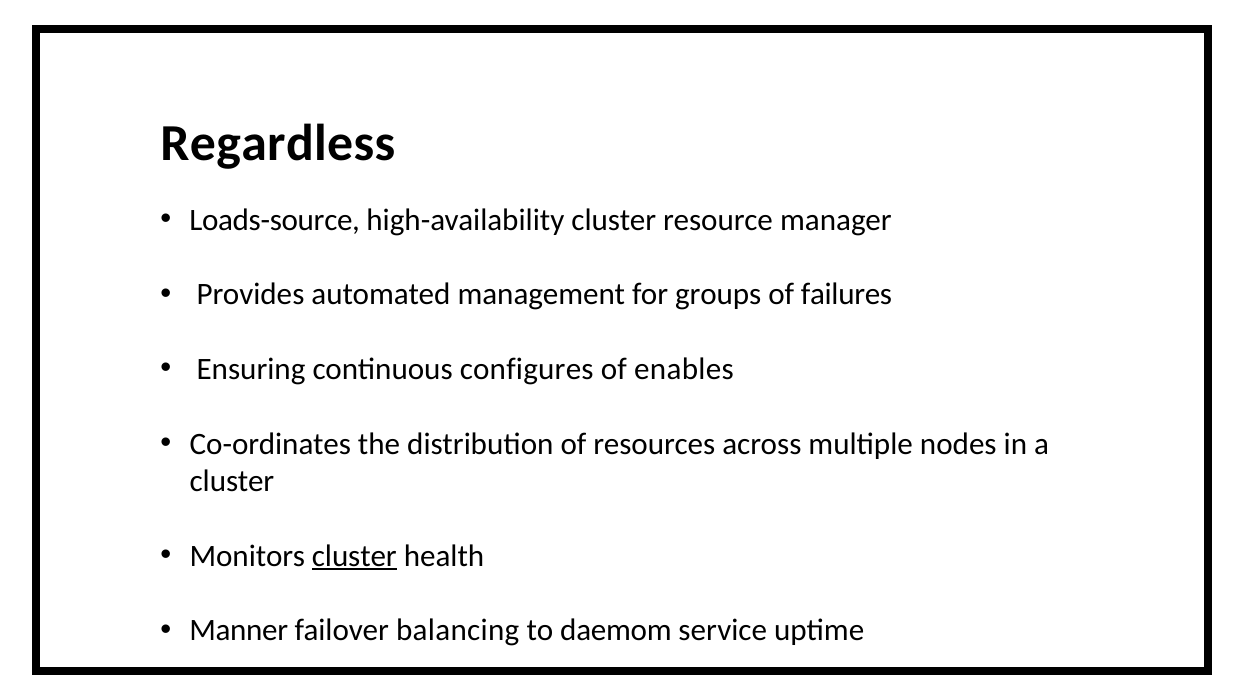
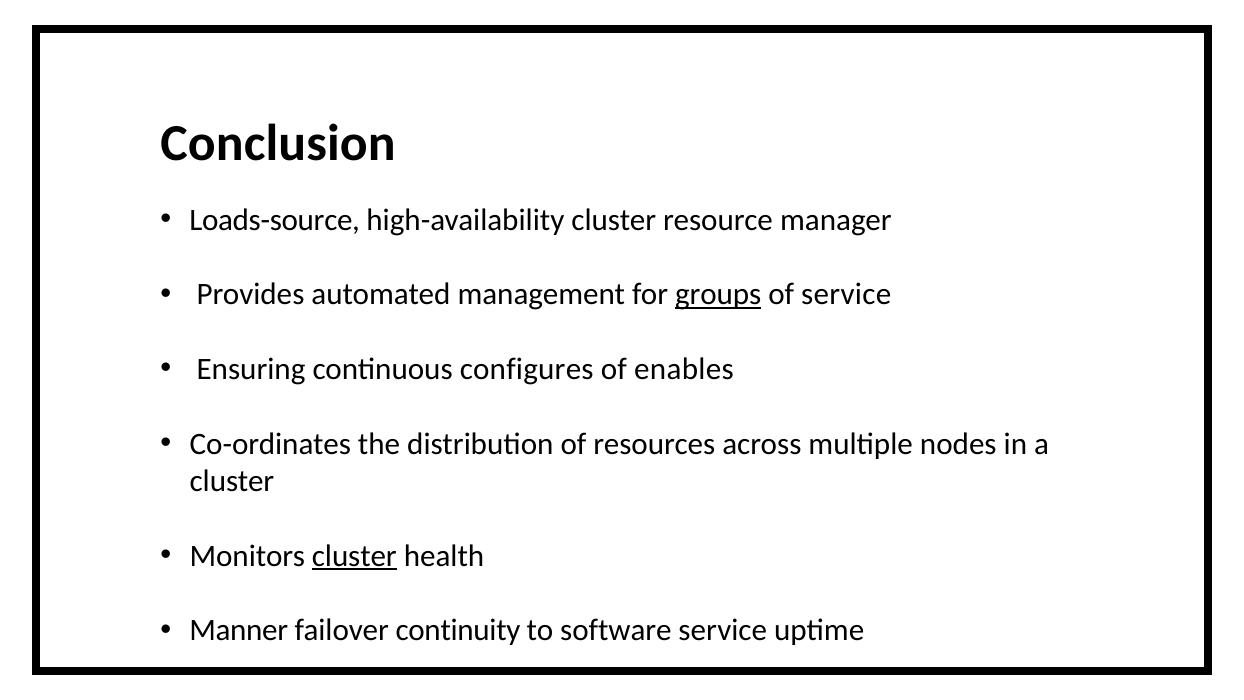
Regardless: Regardless -> Conclusion
groups underline: none -> present
of failures: failures -> service
balancing: balancing -> continuity
daemom: daemom -> software
